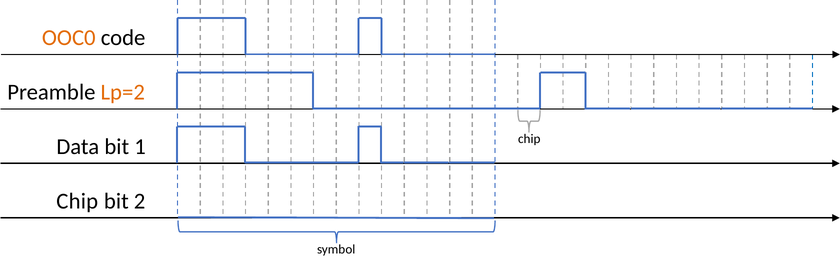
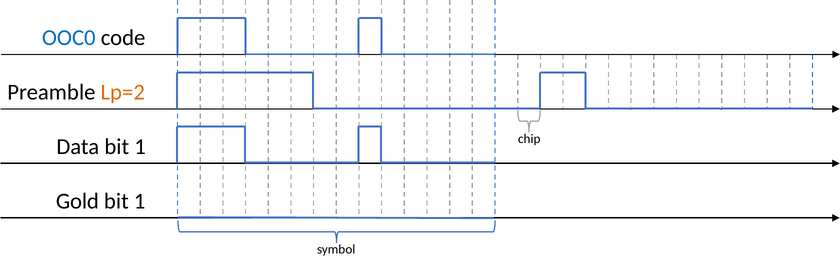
OOC0 colour: orange -> blue
Chip at (77, 201): Chip -> Gold
2 at (140, 201): 2 -> 1
